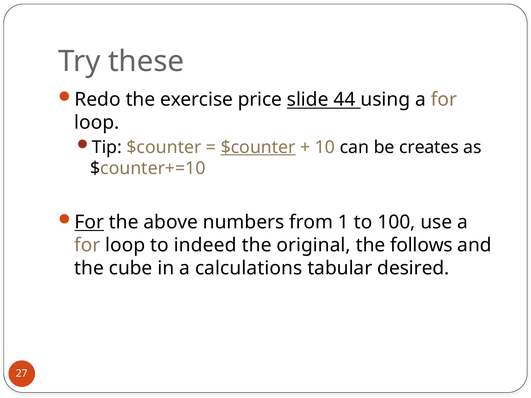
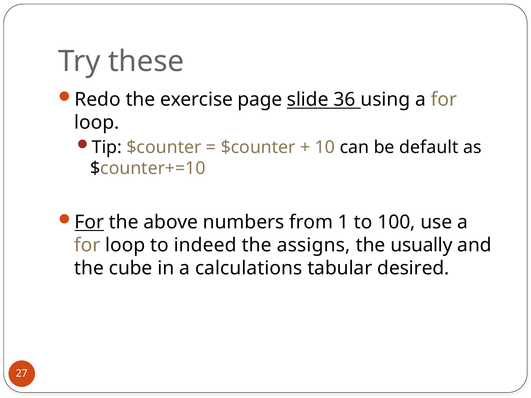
price: price -> page
44: 44 -> 36
$counter at (258, 147) underline: present -> none
creates: creates -> default
original: original -> assigns
follows: follows -> usually
